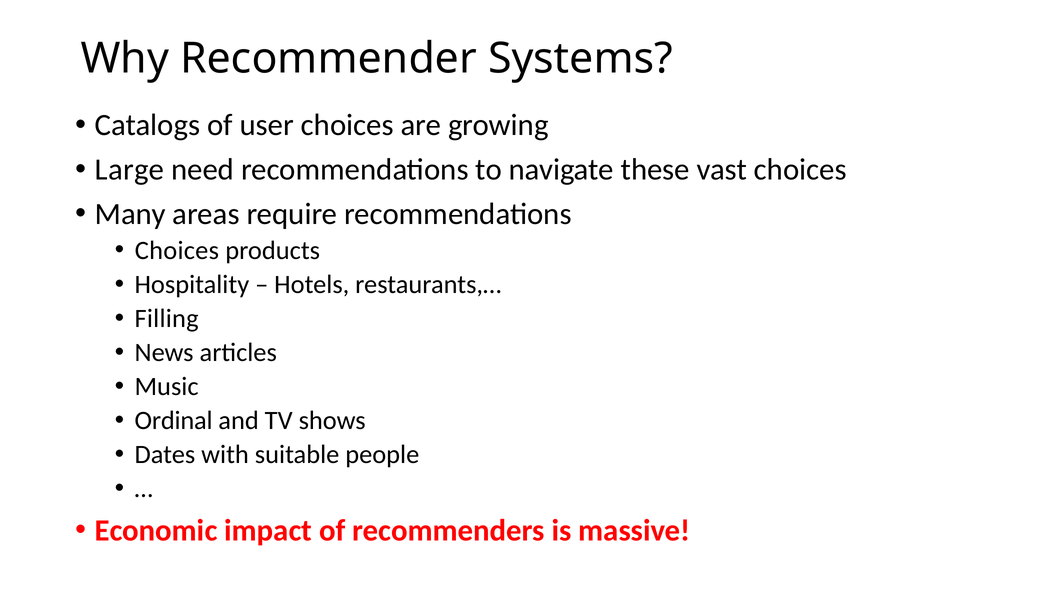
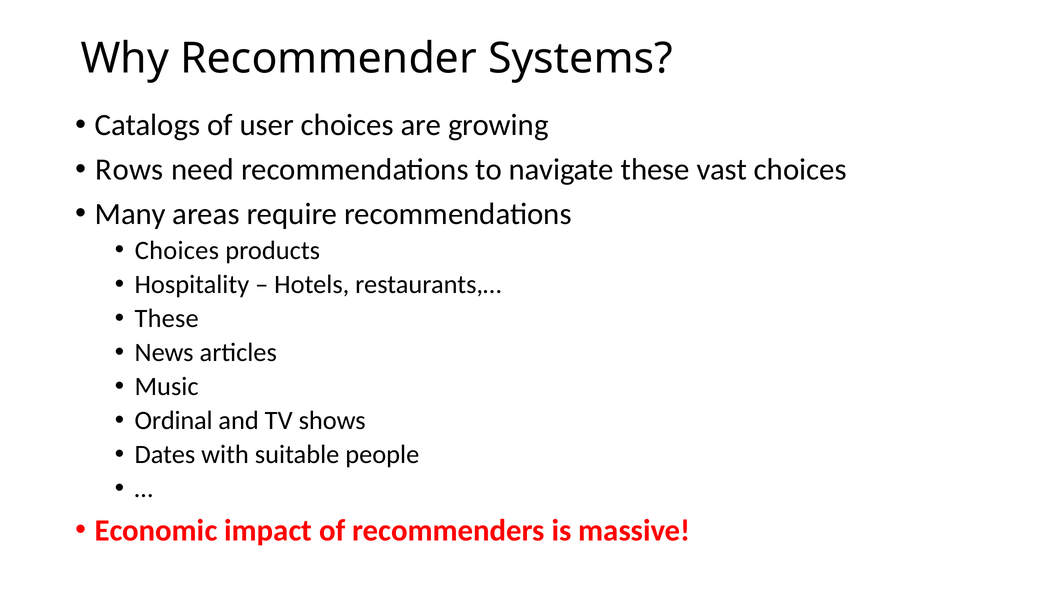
Large: Large -> Rows
Filling at (167, 318): Filling -> These
